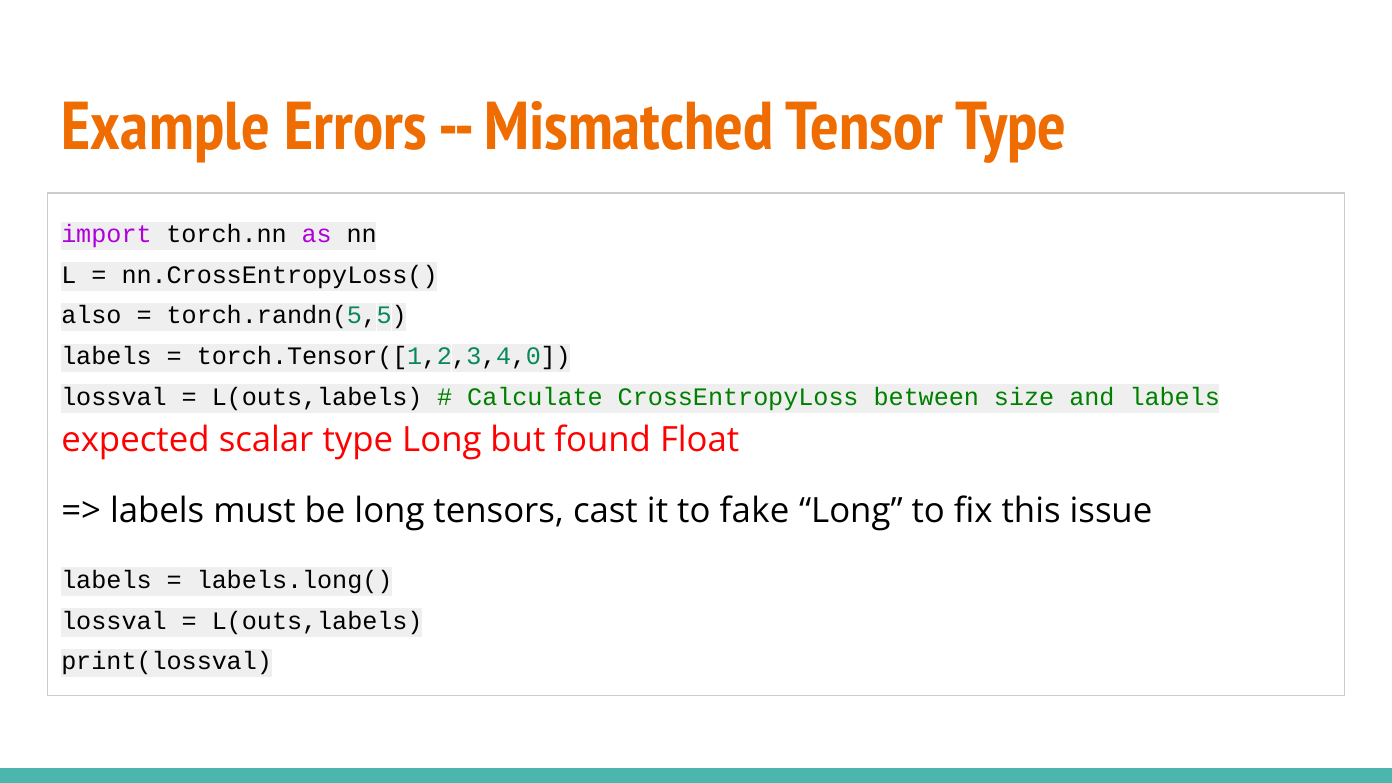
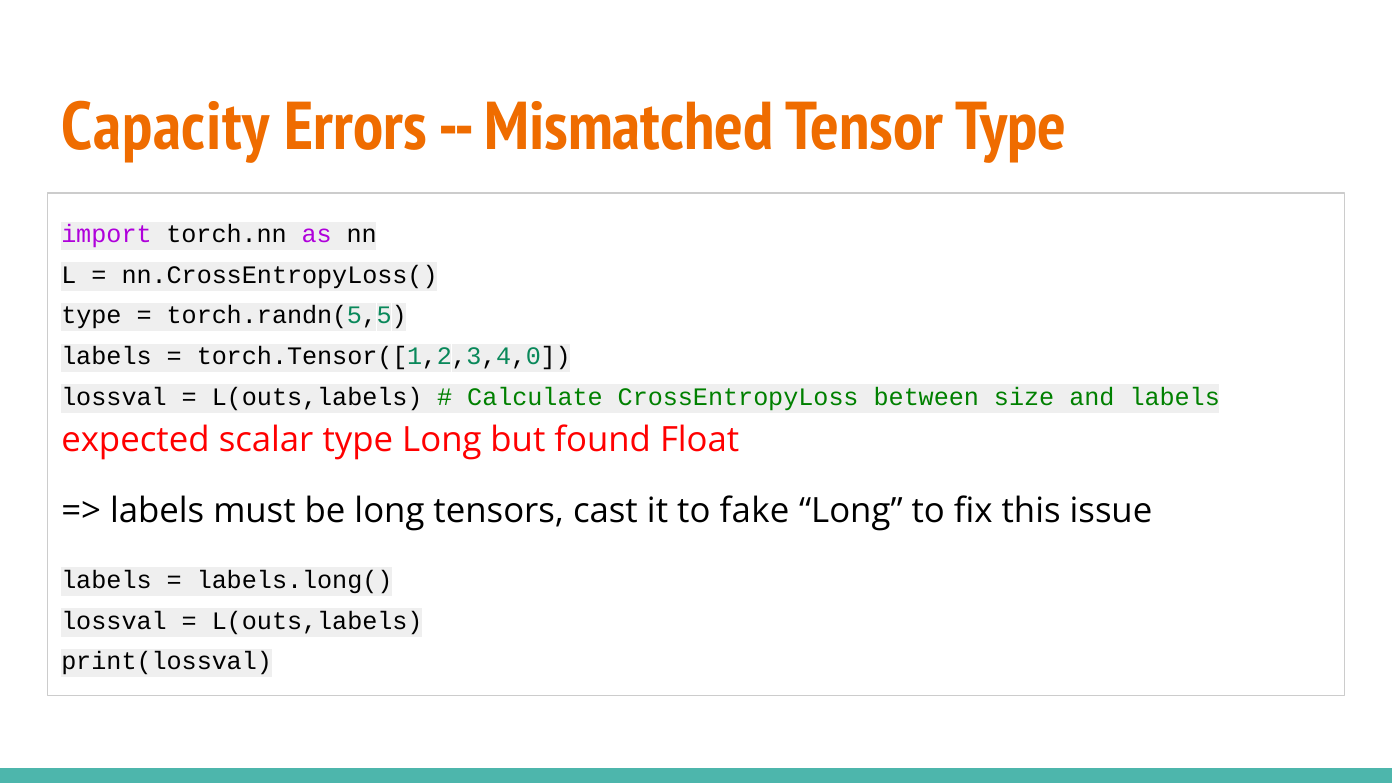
Example: Example -> Capacity
also at (91, 316): also -> type
